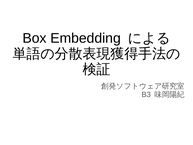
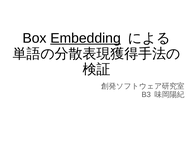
Embedding underline: none -> present
